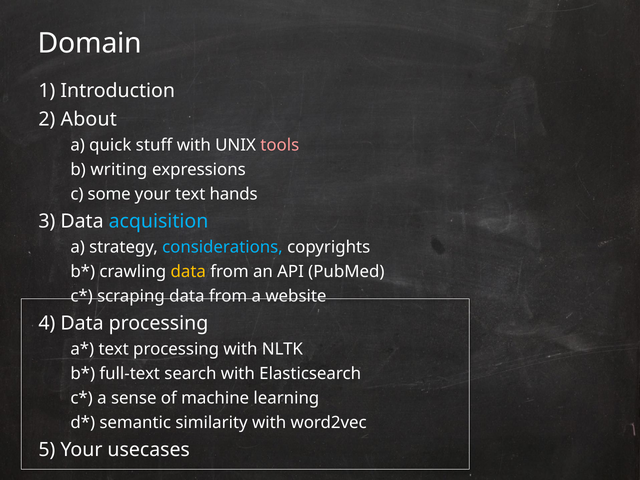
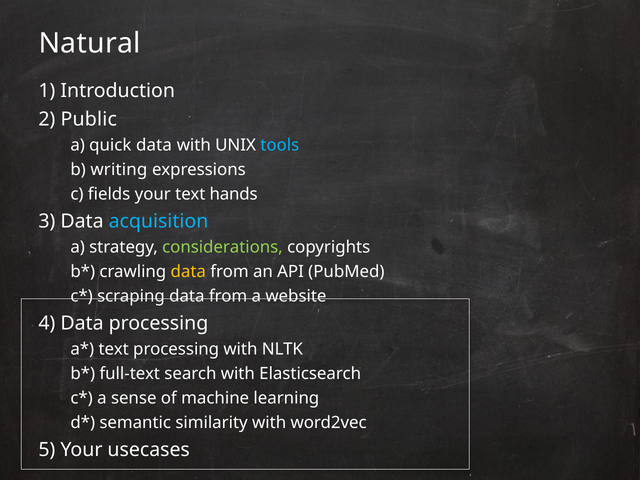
Domain: Domain -> Natural
About: About -> Public
quick stuff: stuff -> data
tools colour: pink -> light blue
some: some -> fields
considerations colour: light blue -> light green
